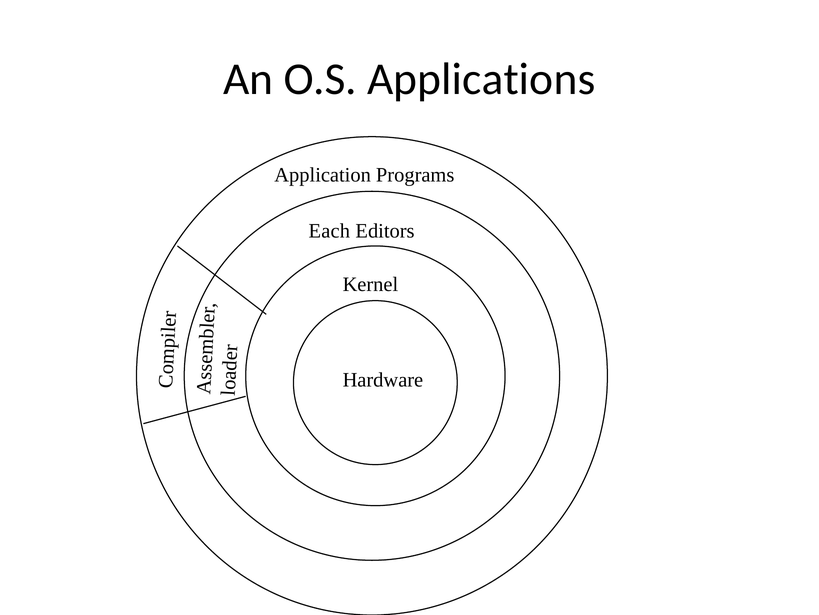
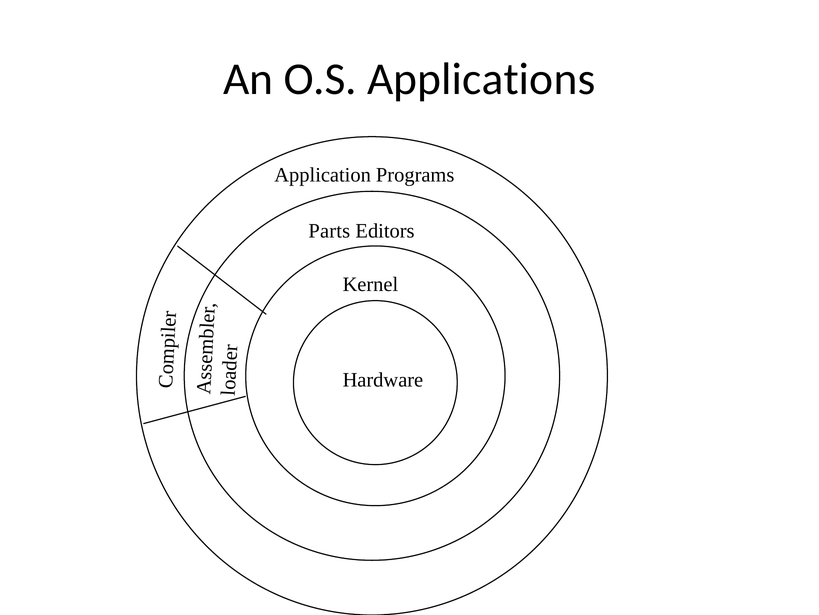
Each: Each -> Parts
